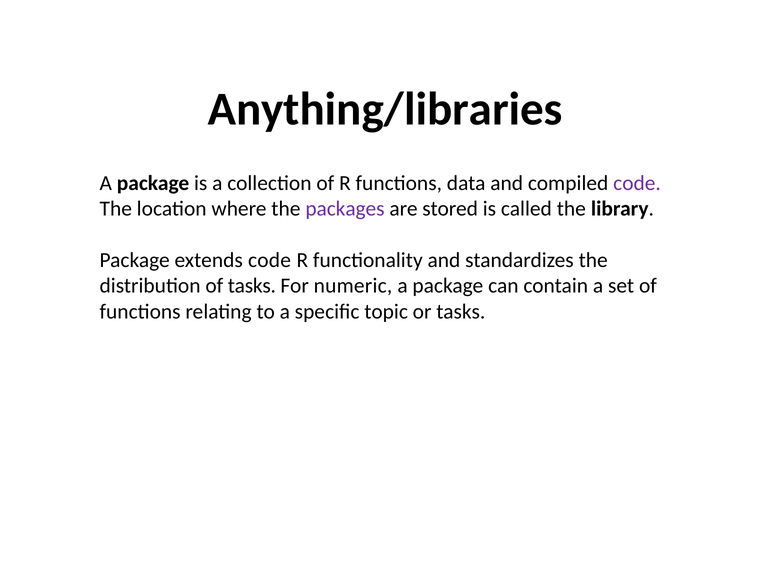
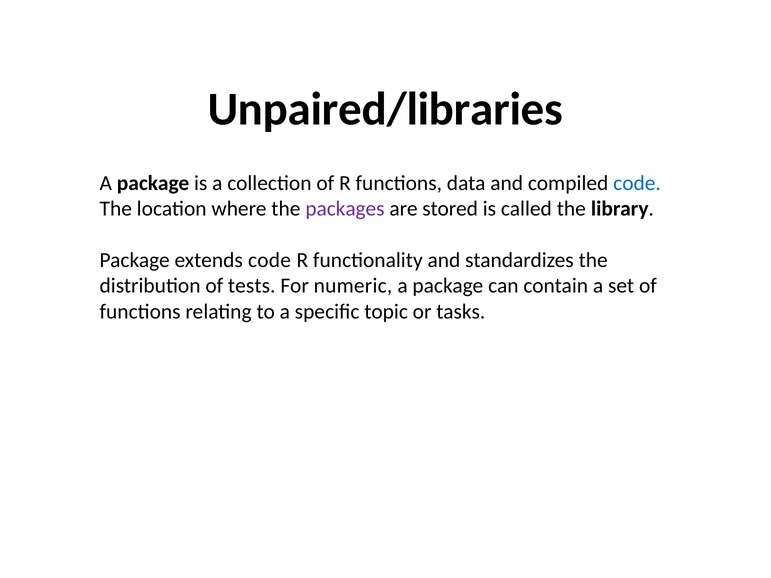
Anything/libraries: Anything/libraries -> Unpaired/libraries
code at (637, 183) colour: purple -> blue
of tasks: tasks -> tests
